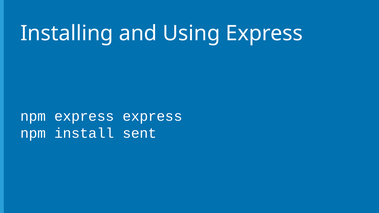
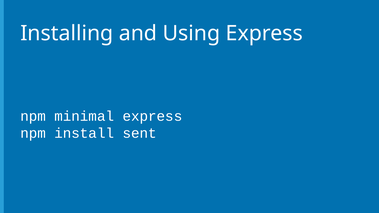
npm express: express -> minimal
